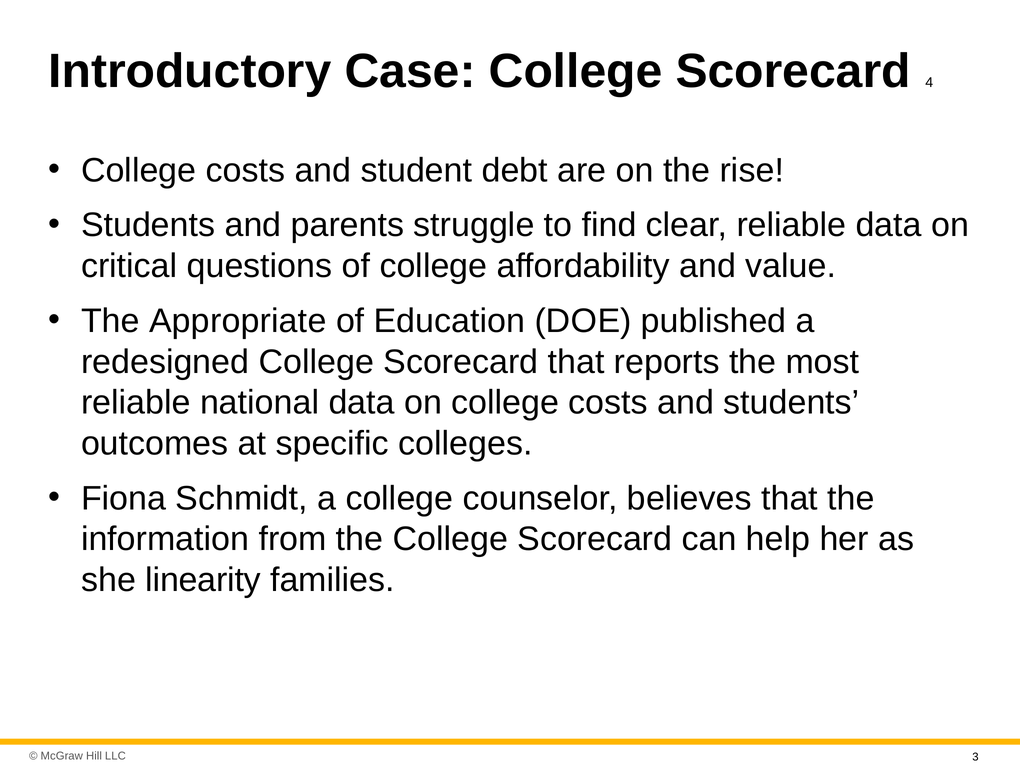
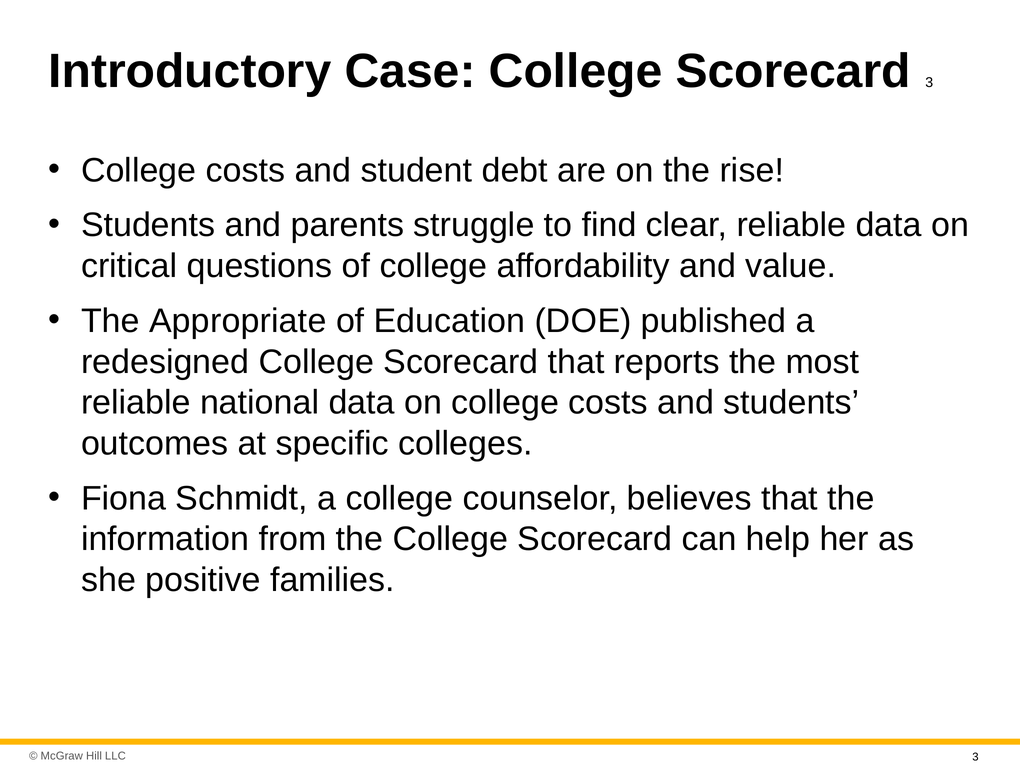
Scorecard 4: 4 -> 3
linearity: linearity -> positive
